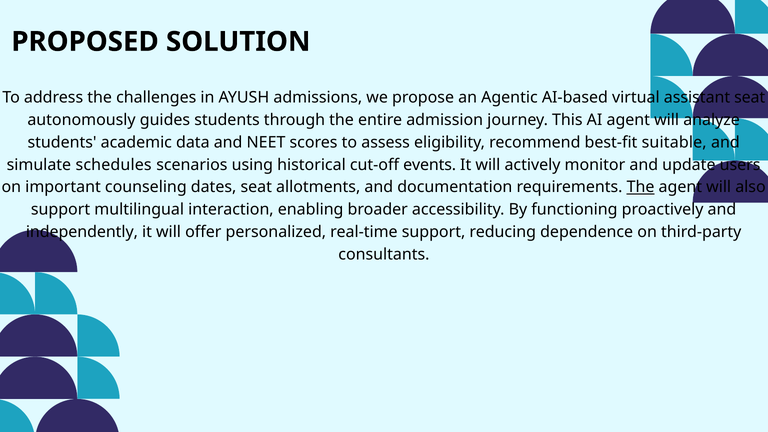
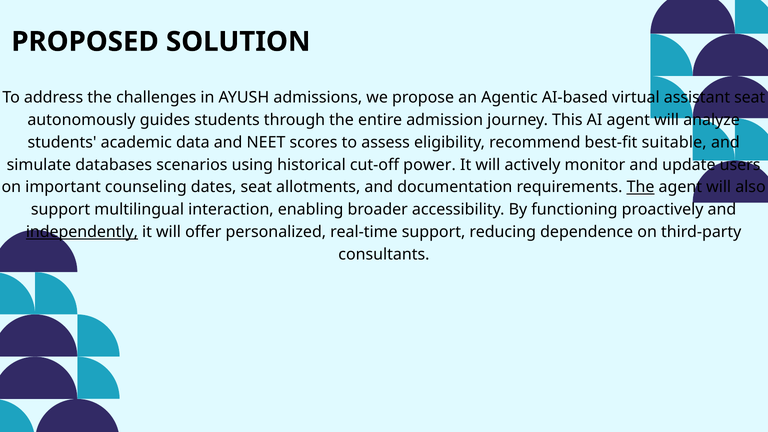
schedules: schedules -> databases
events: events -> power
independently underline: none -> present
